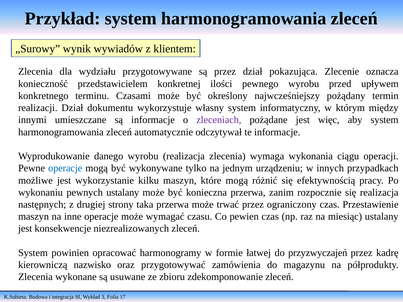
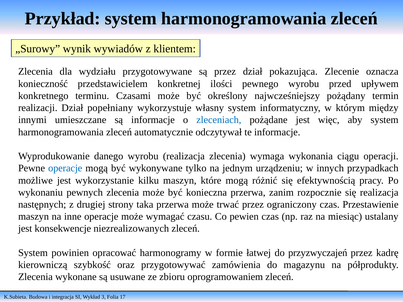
dokumentu: dokumentu -> popełniany
zleceniach colour: purple -> blue
pewnych ustalany: ustalany -> zlecenia
nazwisko: nazwisko -> szybkość
zdekomponowanie: zdekomponowanie -> oprogramowaniem
